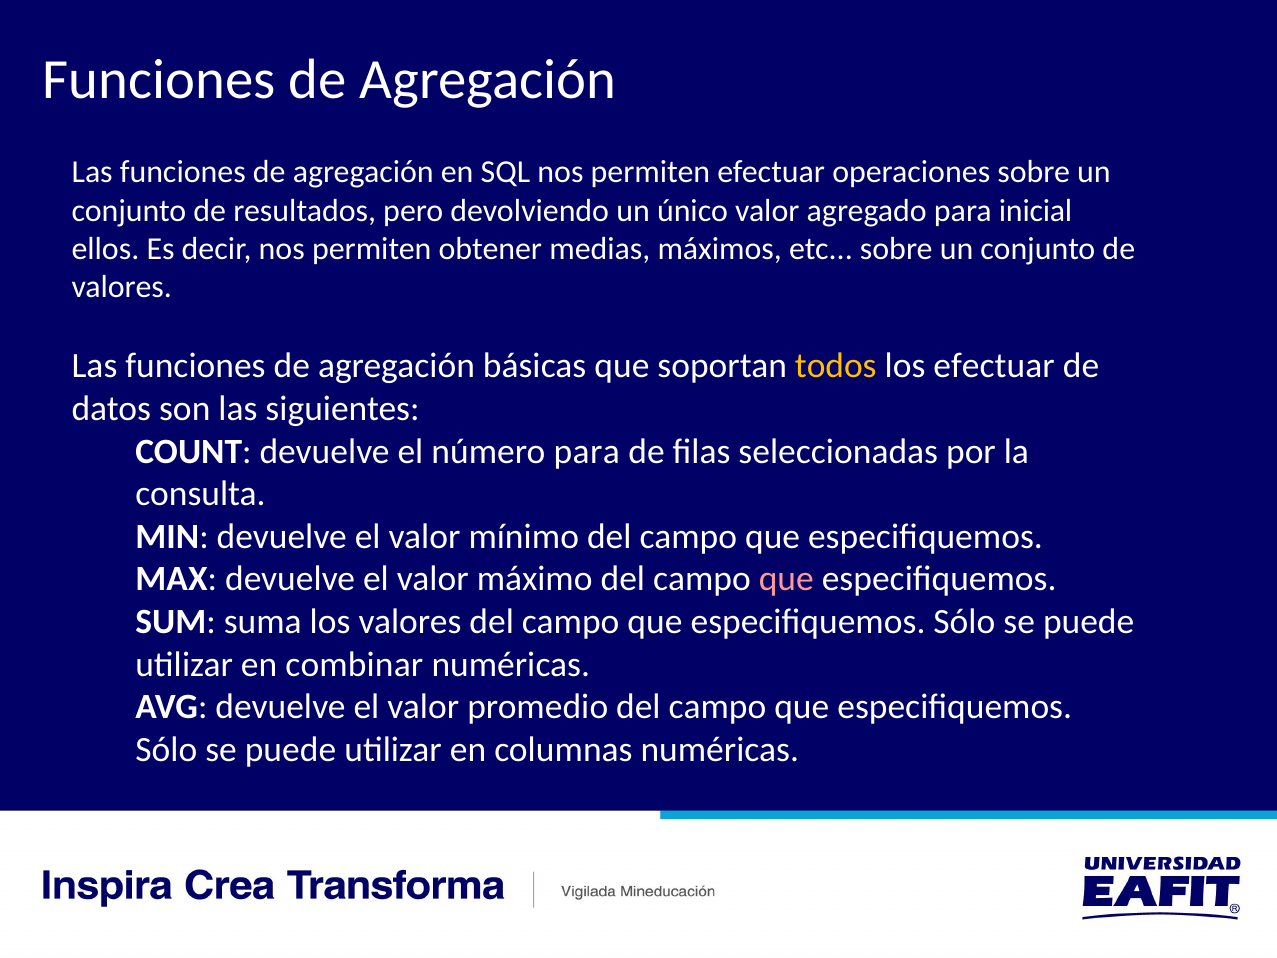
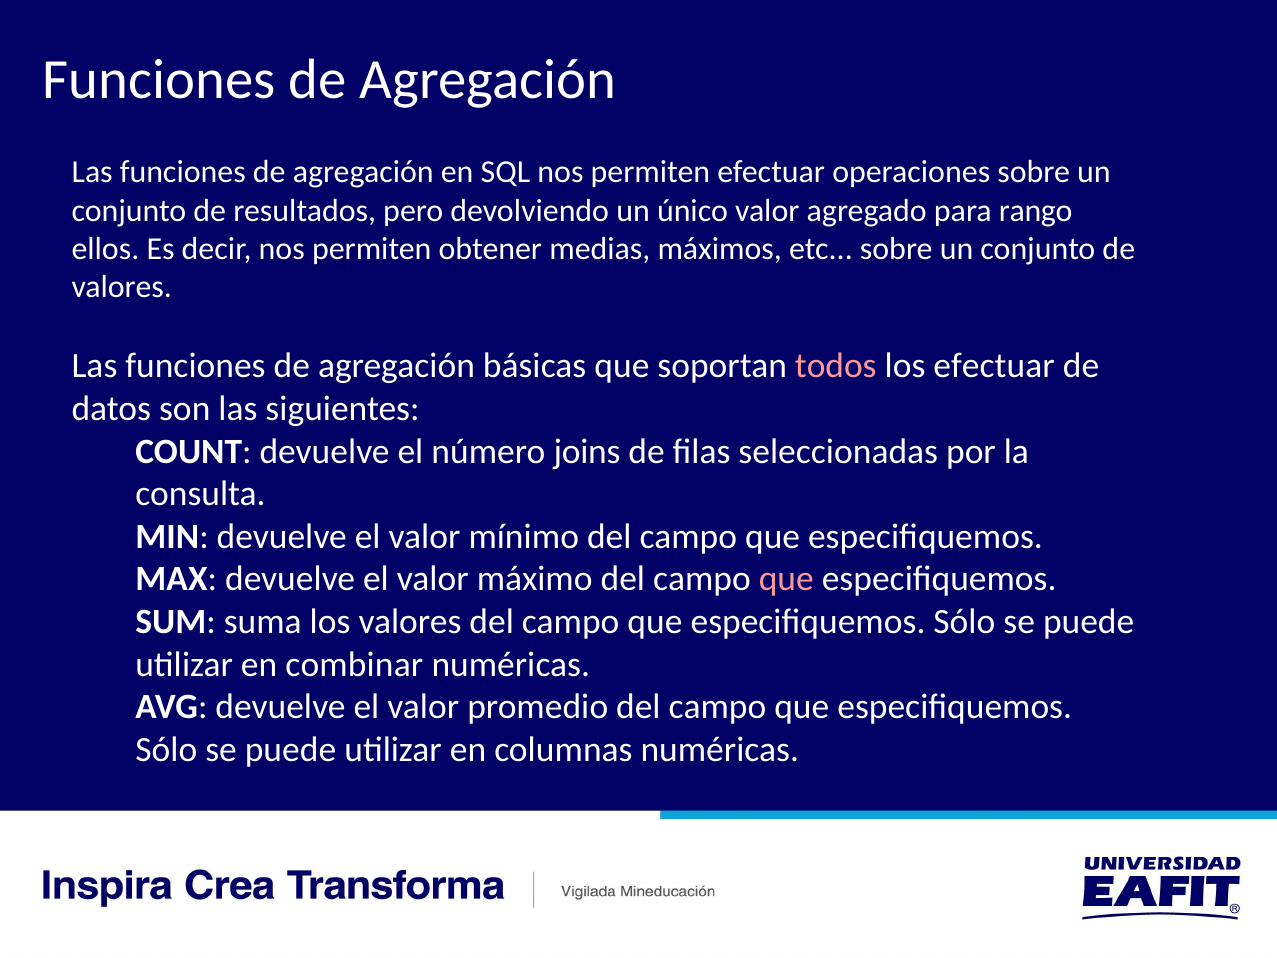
inicial: inicial -> rango
todos colour: yellow -> pink
número para: para -> joins
